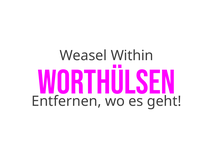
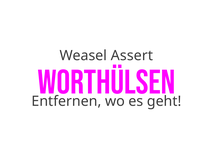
Within: Within -> Assert
